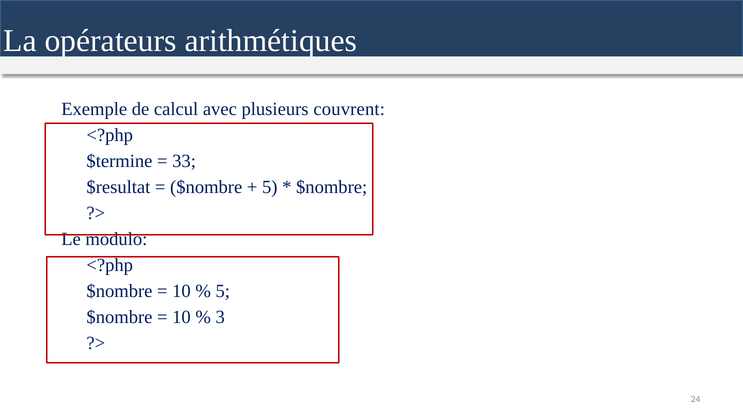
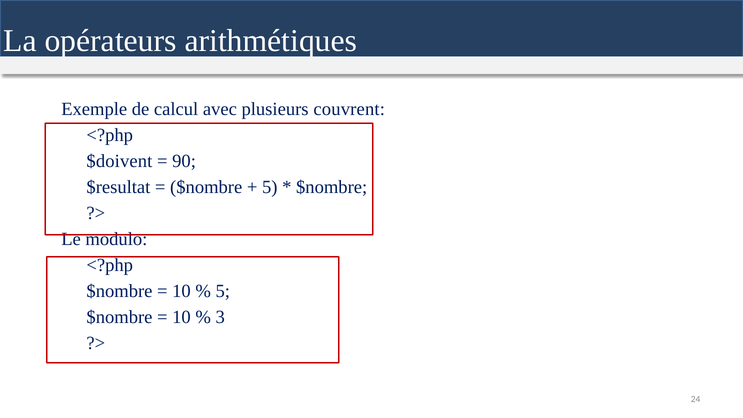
$termine: $termine -> $doivent
33: 33 -> 90
